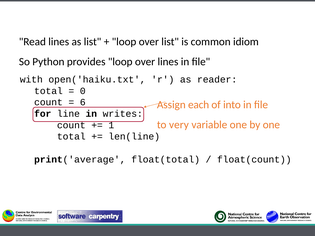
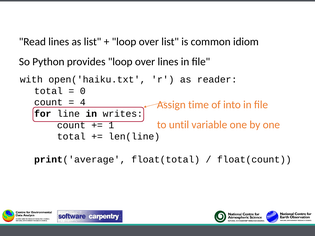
6: 6 -> 4
each: each -> time
very: very -> until
